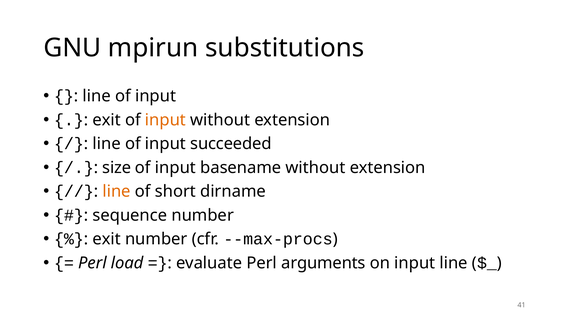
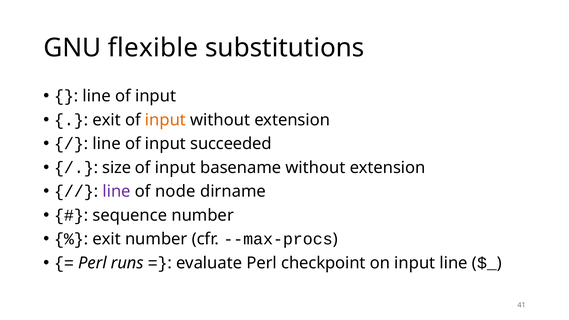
mpirun: mpirun -> flexible
line at (117, 191) colour: orange -> purple
short: short -> node
load: load -> runs
arguments: arguments -> checkpoint
